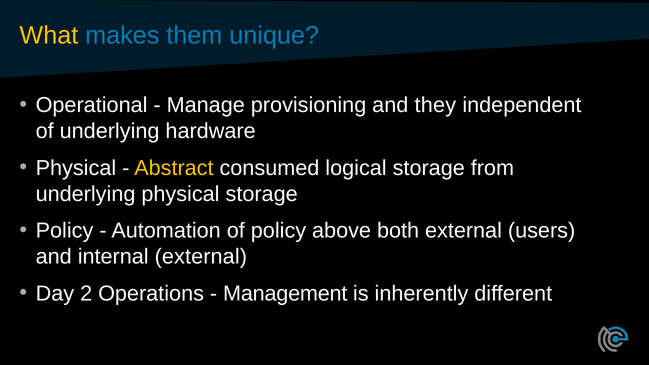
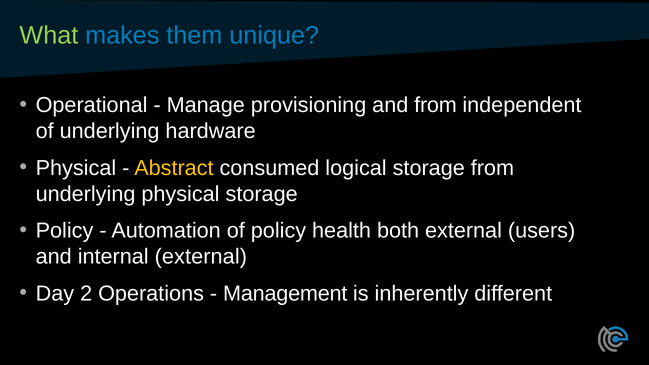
What colour: yellow -> light green
and they: they -> from
above: above -> health
